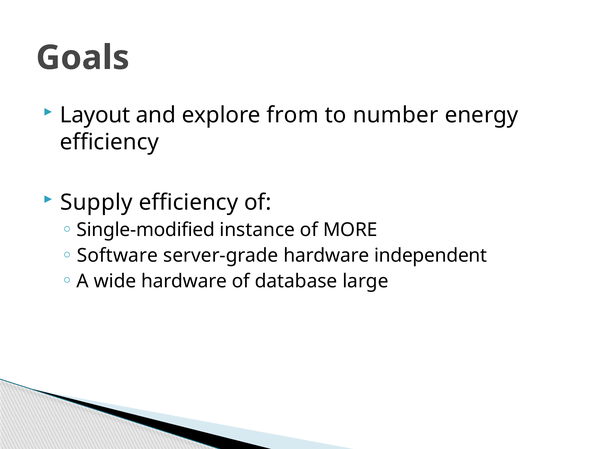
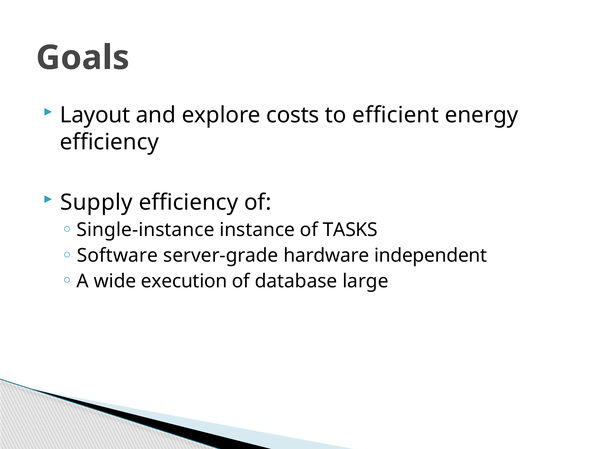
from: from -> costs
number: number -> efficient
Single-modified: Single-modified -> Single-instance
MORE: MORE -> TASKS
wide hardware: hardware -> execution
